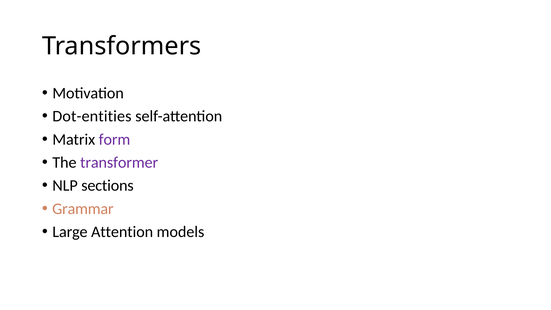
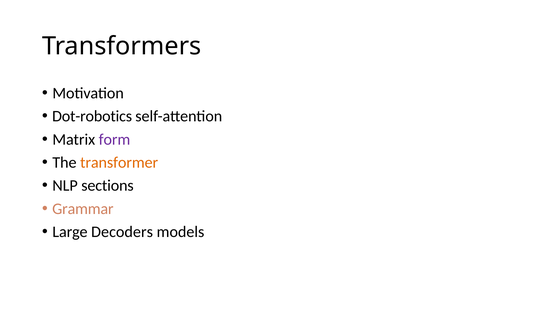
Dot-entities: Dot-entities -> Dot-robotics
transformer colour: purple -> orange
Attention: Attention -> Decoders
